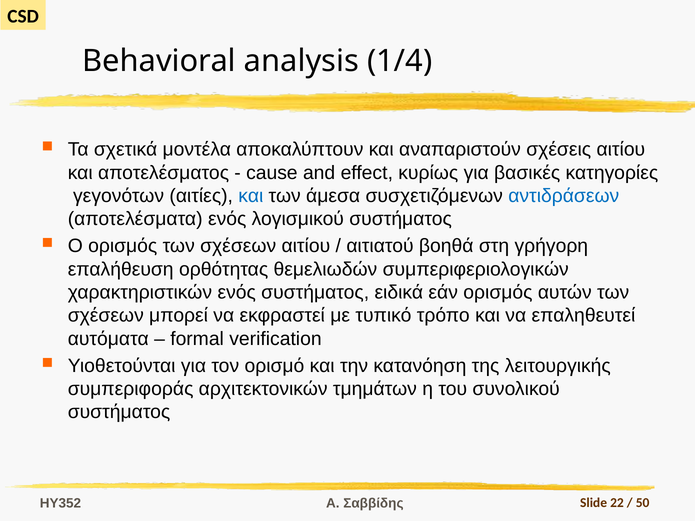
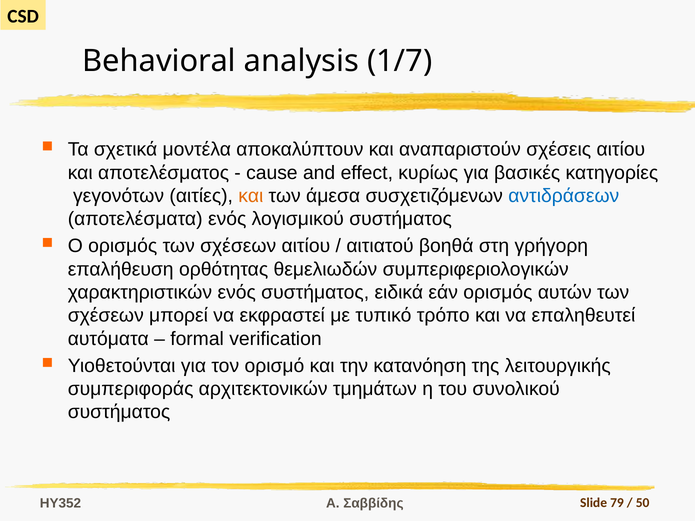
1/4: 1/4 -> 1/7
και at (251, 196) colour: blue -> orange
22: 22 -> 79
